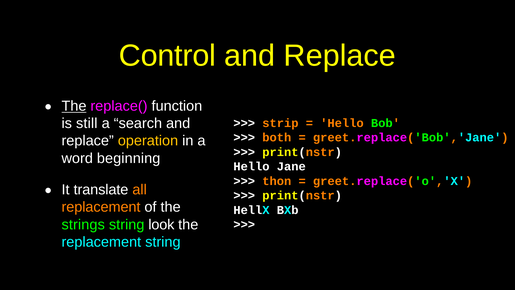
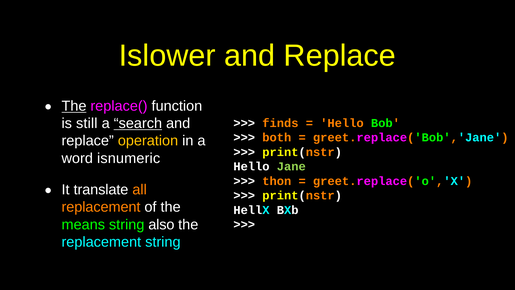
Control: Control -> Islower
search underline: none -> present
strip: strip -> finds
beginning: beginning -> isnumeric
Jane colour: white -> light green
strings: strings -> means
look: look -> also
